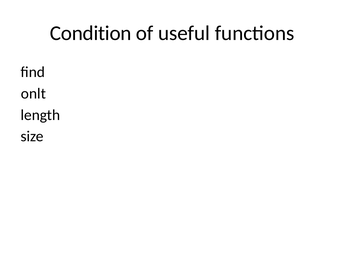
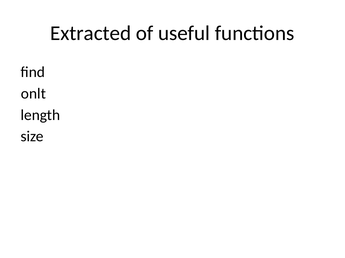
Condition: Condition -> Extracted
